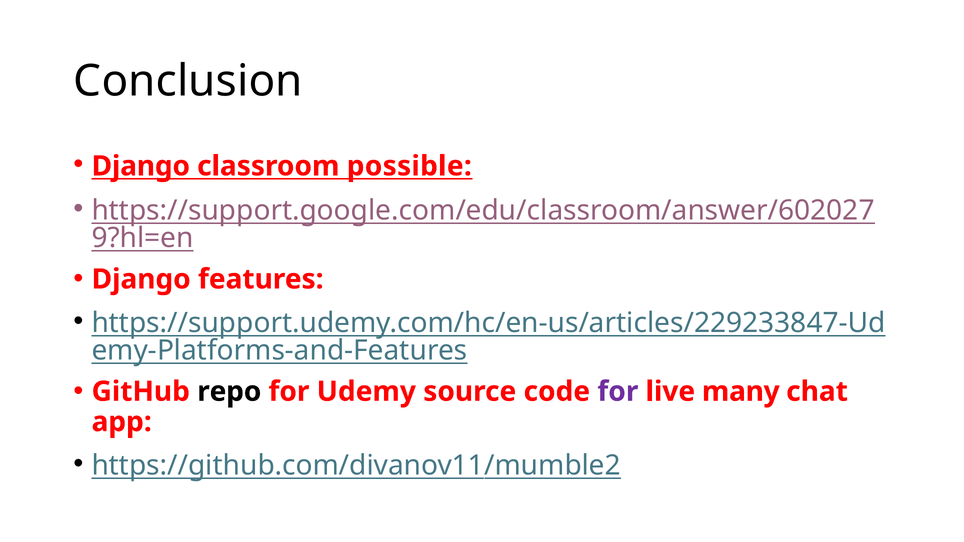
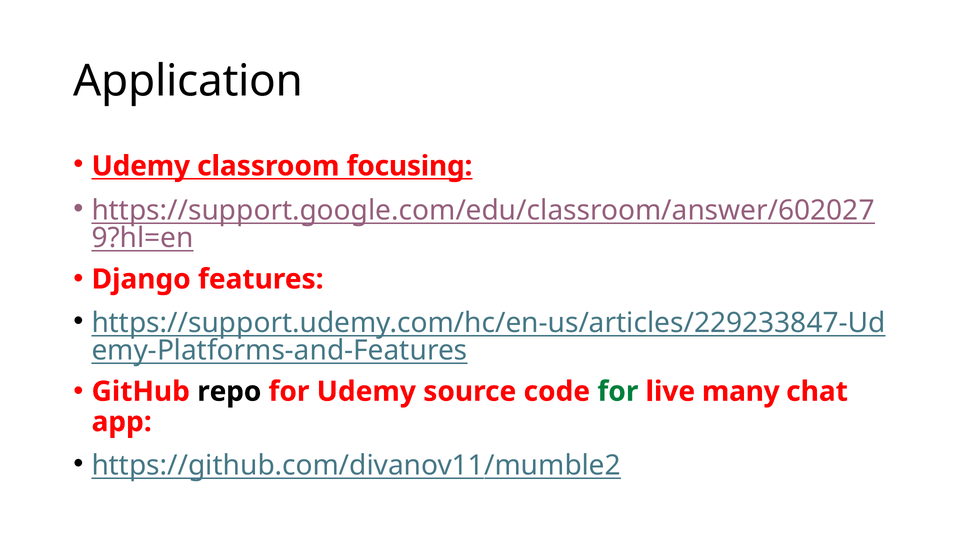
Conclusion: Conclusion -> Application
Django at (141, 166): Django -> Udemy
possible: possible -> focusing
for at (618, 392) colour: purple -> green
